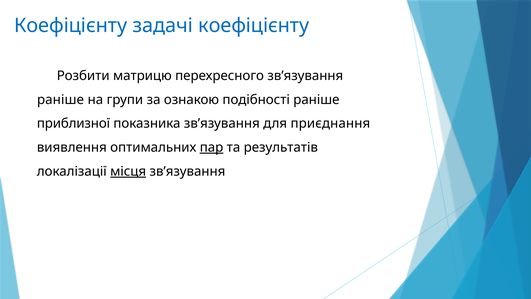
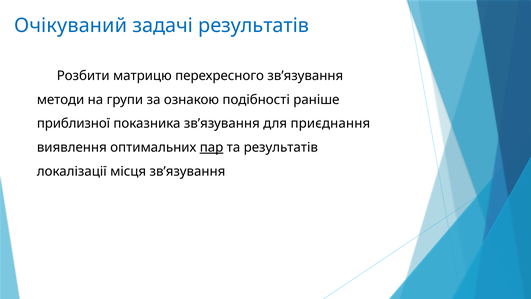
Коефіцієнту at (71, 26): Коефіцієнту -> Очікуваний
задачі коефіцієнту: коефіцієнту -> результатів
раніше at (60, 100): раніше -> методи
місця underline: present -> none
